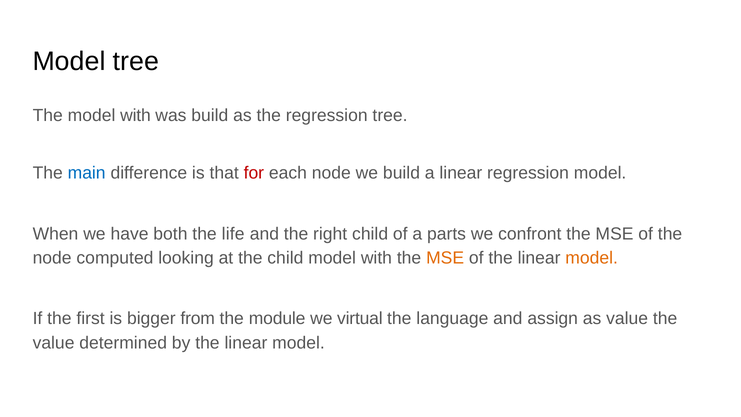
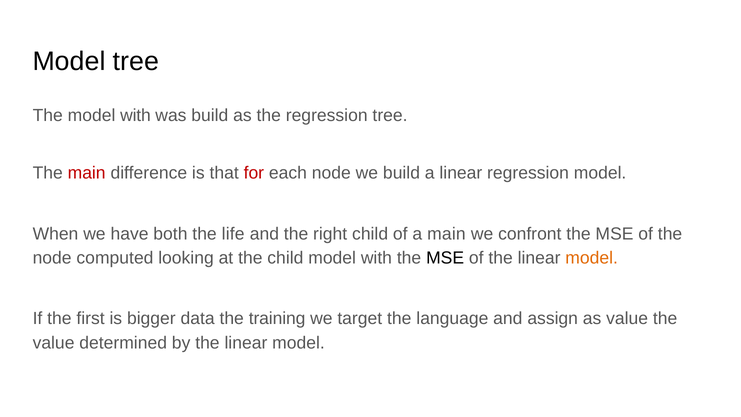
main at (87, 173) colour: blue -> red
a parts: parts -> main
MSE at (445, 258) colour: orange -> black
from: from -> data
module: module -> training
virtual: virtual -> target
